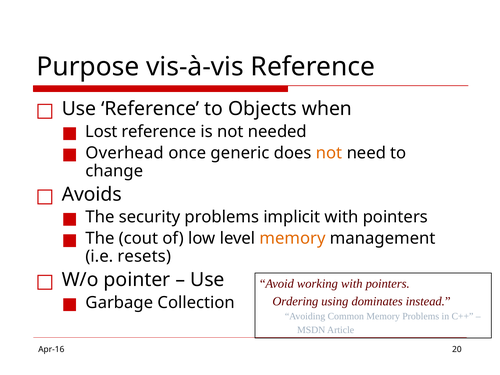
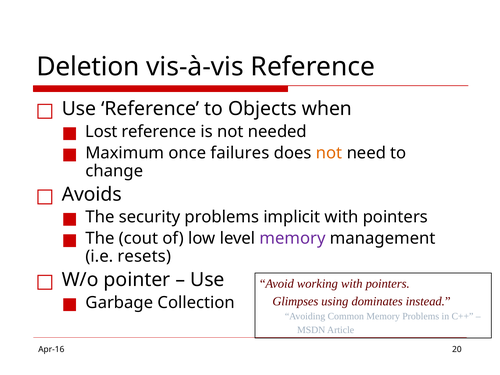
Purpose: Purpose -> Deletion
Overhead: Overhead -> Maximum
generic: generic -> failures
memory at (293, 238) colour: orange -> purple
Ordering: Ordering -> Glimpses
